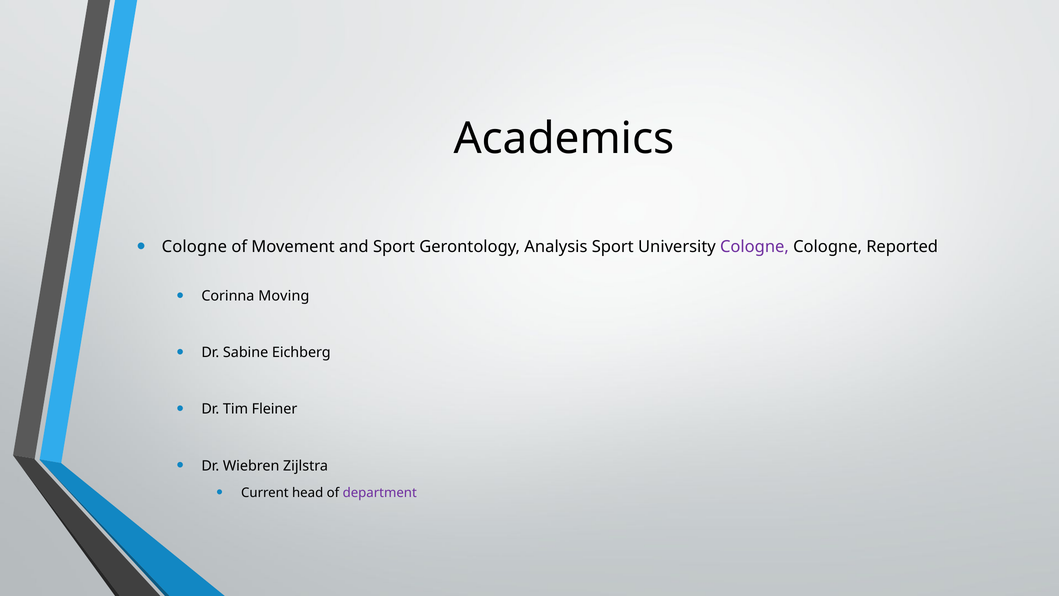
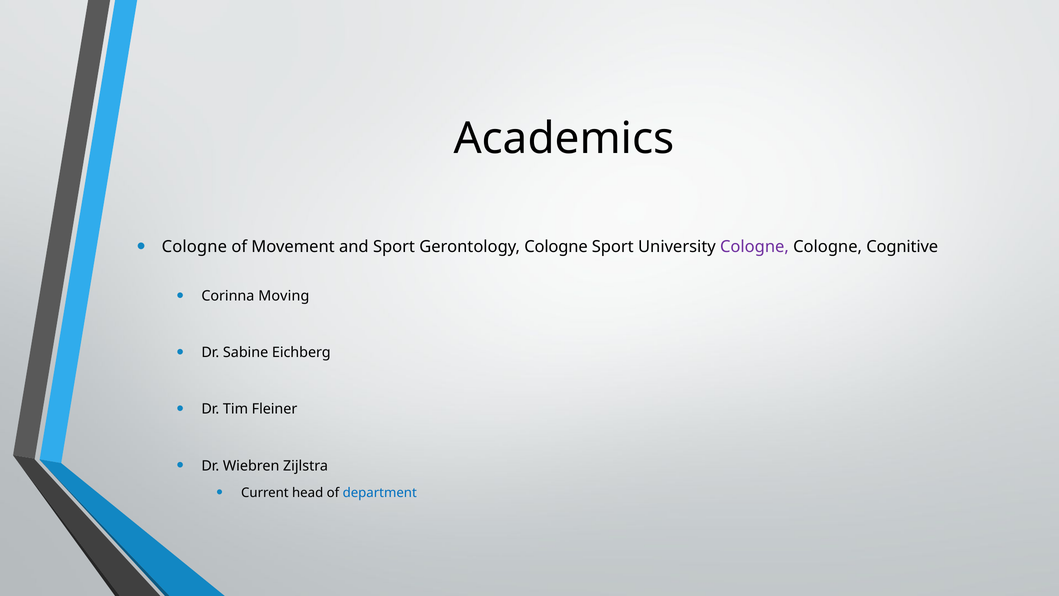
Gerontology Analysis: Analysis -> Cologne
Reported: Reported -> Cognitive
department colour: purple -> blue
